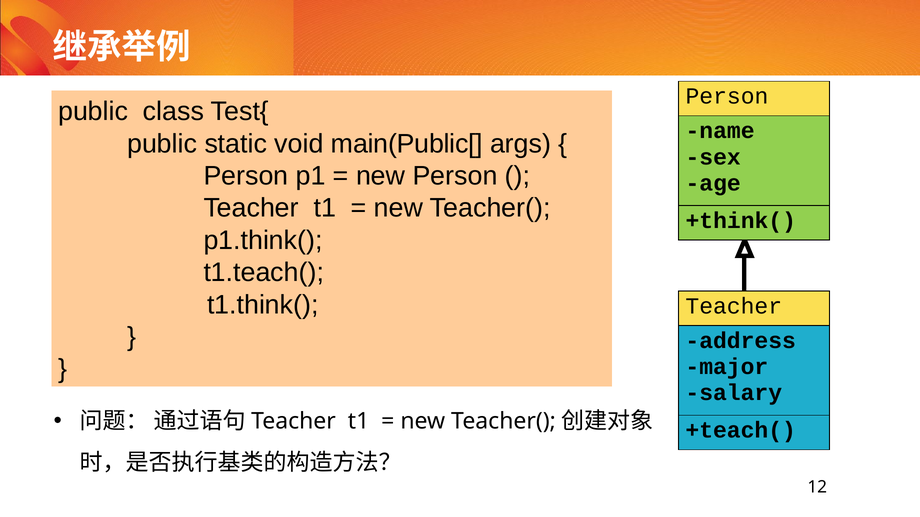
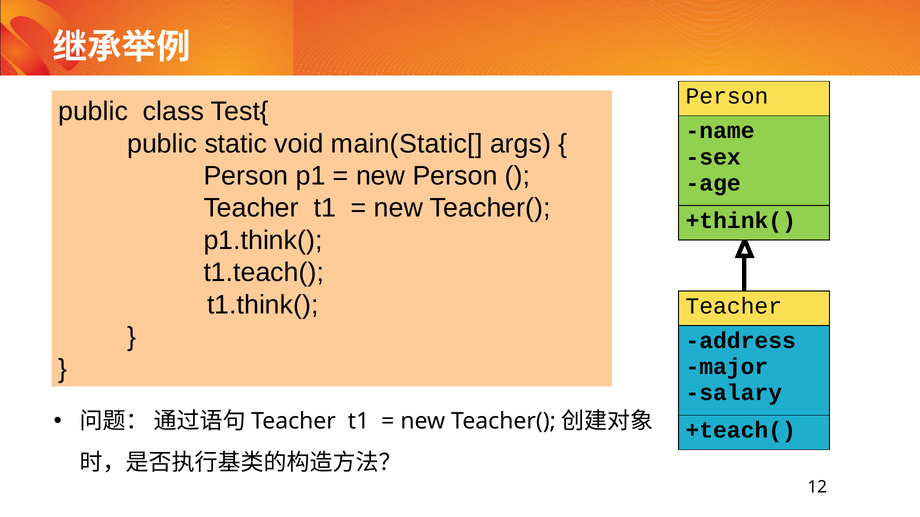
main(Public[: main(Public[ -> main(Static[
